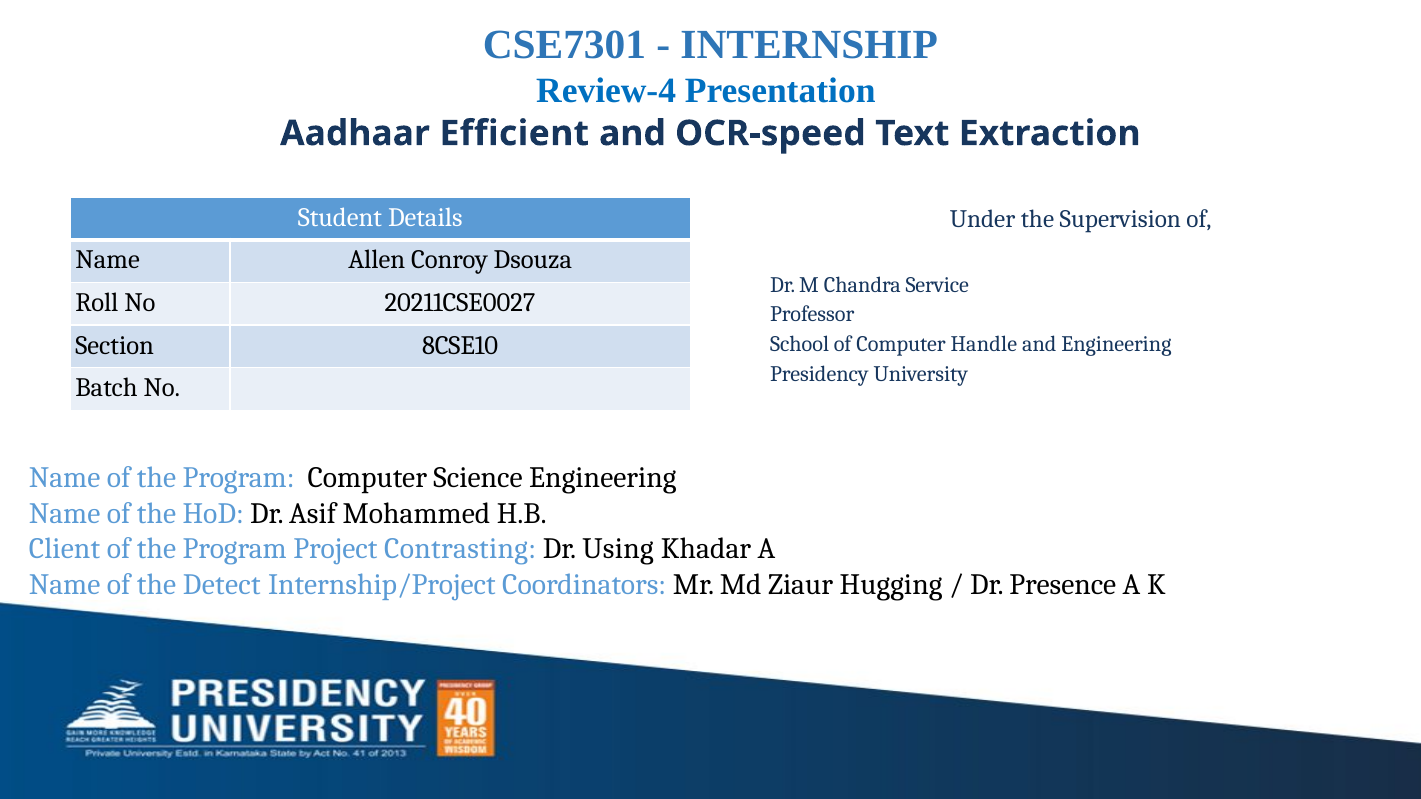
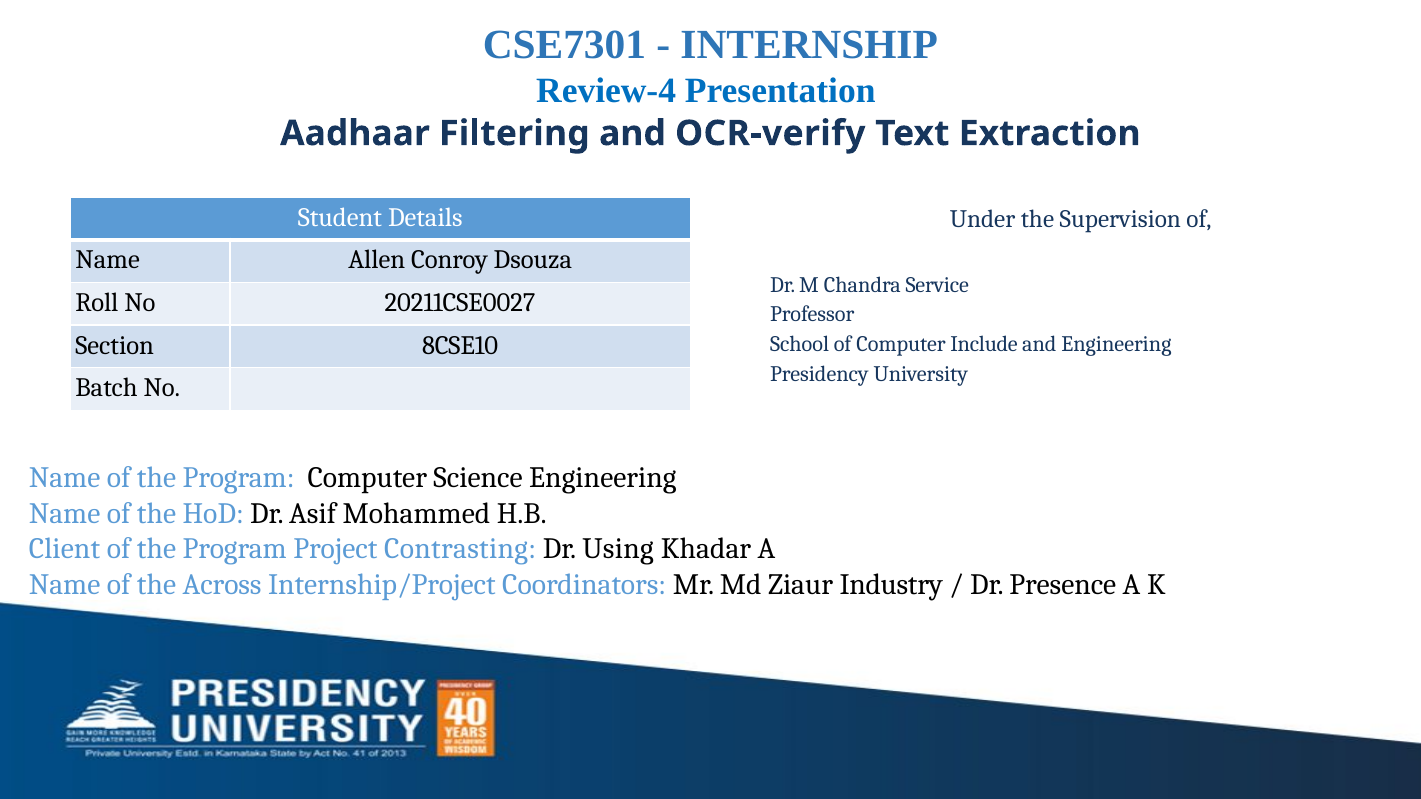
Efficient: Efficient -> Filtering
OCR-speed: OCR-speed -> OCR-verify
Handle: Handle -> Include
Detect: Detect -> Across
Hugging: Hugging -> Industry
